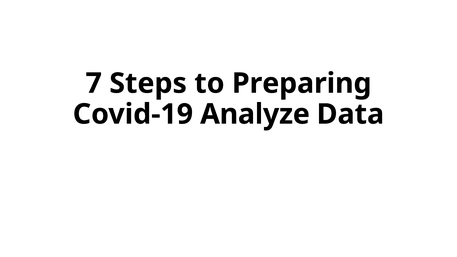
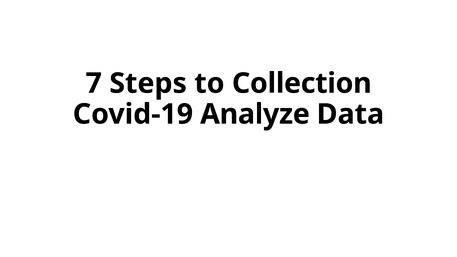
Preparing: Preparing -> Collection
